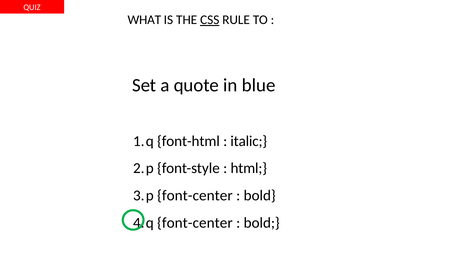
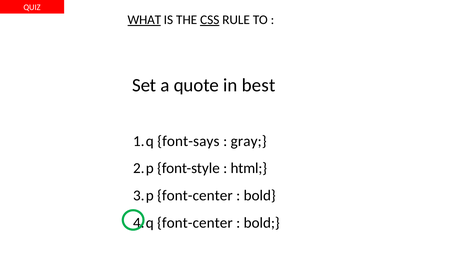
WHAT underline: none -> present
blue: blue -> best
font-html: font-html -> font-says
italic: italic -> gray
